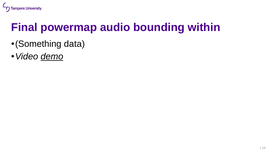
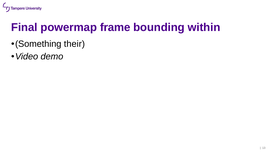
audio: audio -> frame
data: data -> their
demo underline: present -> none
